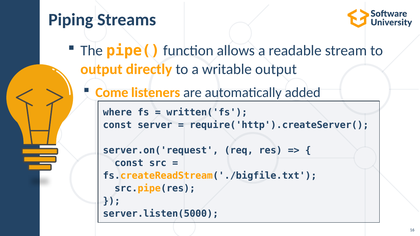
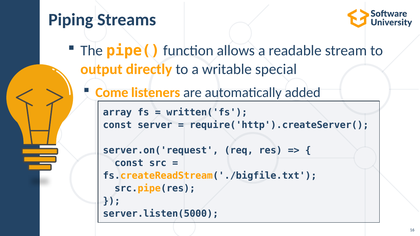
writable output: output -> special
where: where -> array
